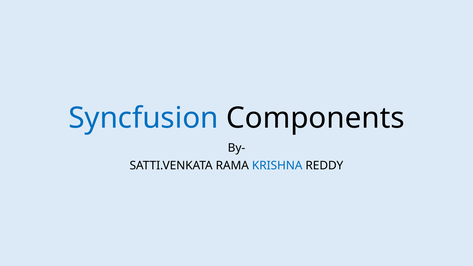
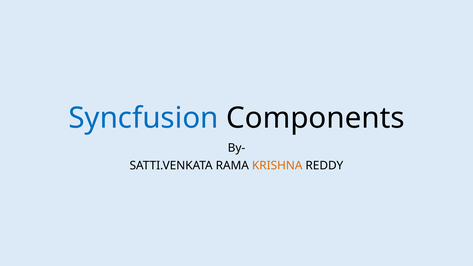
KRISHNA colour: blue -> orange
